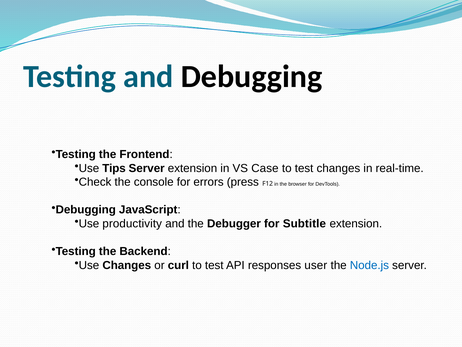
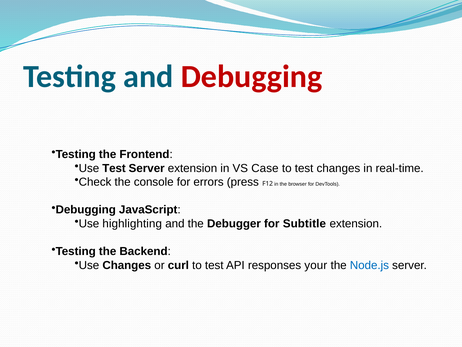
Debugging at (252, 76) colour: black -> red
Use Tips: Tips -> Test
productivity: productivity -> highlighting
user: user -> your
